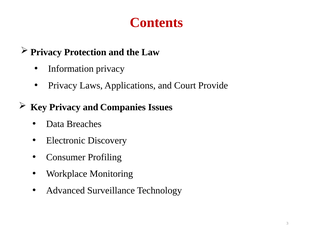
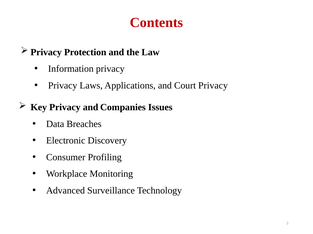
Court Provide: Provide -> Privacy
